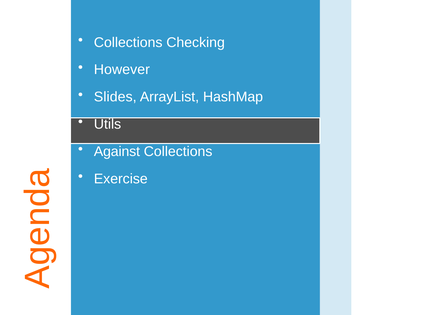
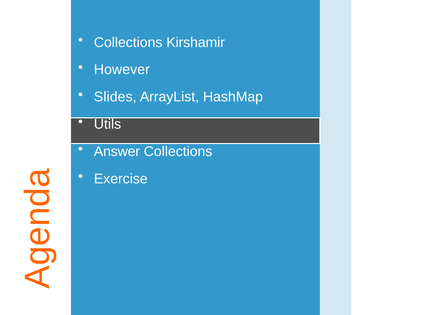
Checking: Checking -> Kirshamir
Against: Against -> Answer
